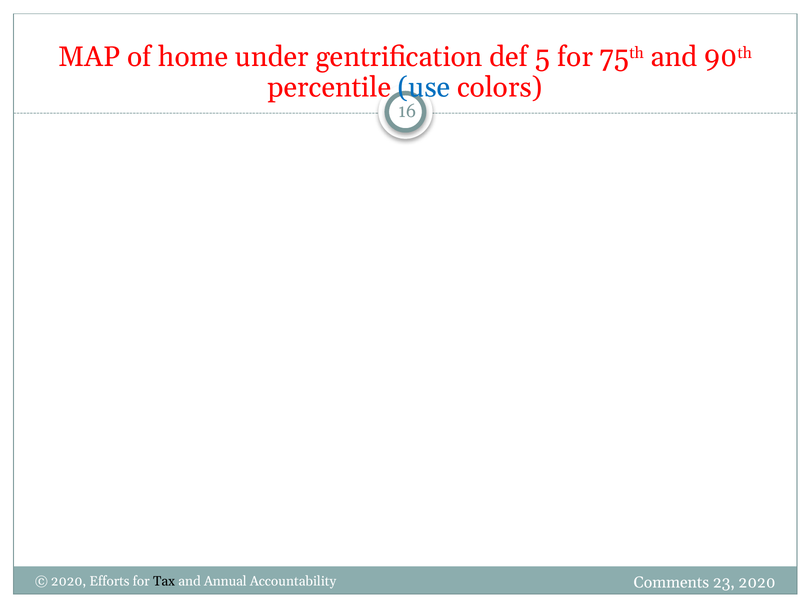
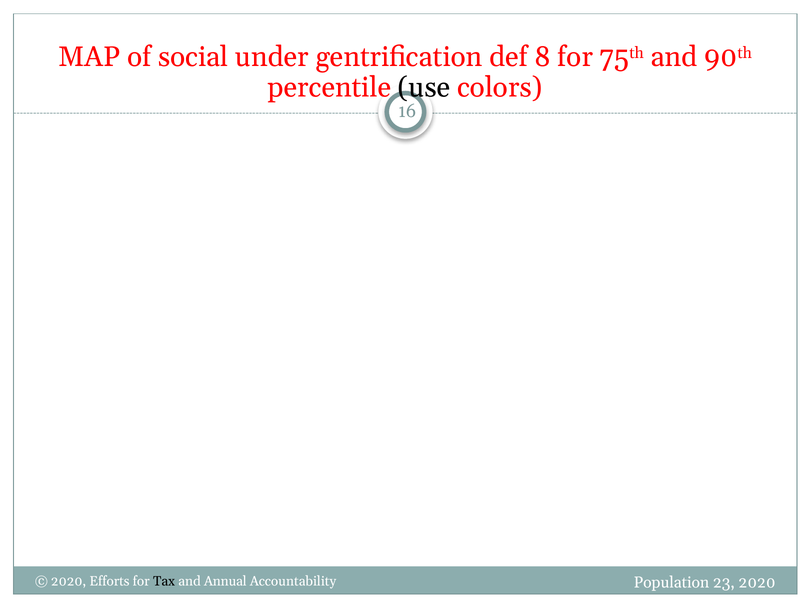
home: home -> social
5: 5 -> 8
use colour: blue -> black
Comments: Comments -> Population
